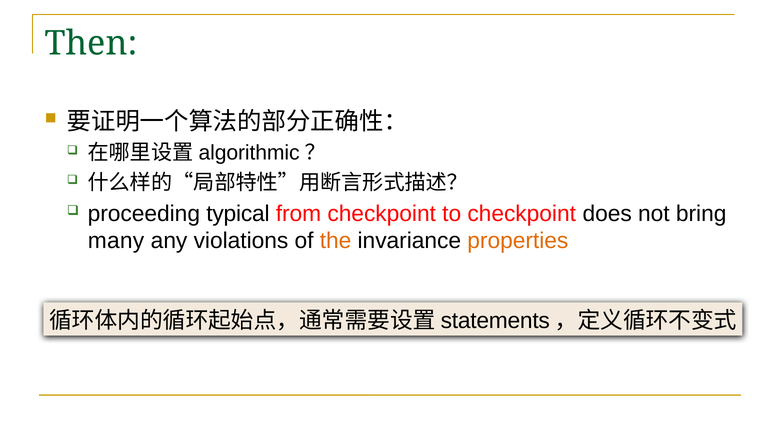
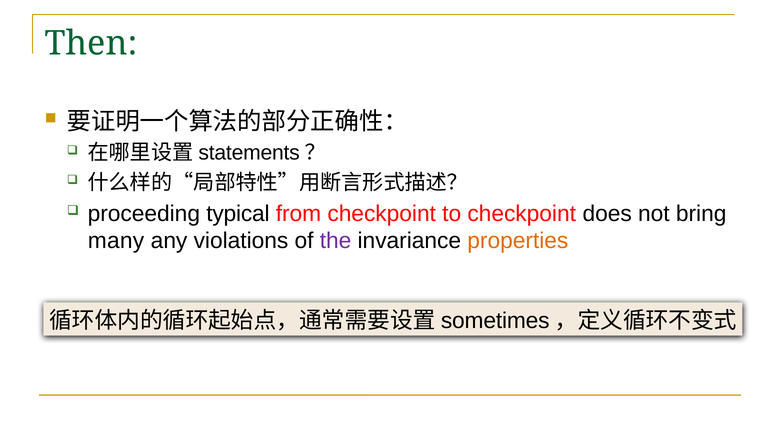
algorithmic: algorithmic -> statements
the colour: orange -> purple
statements: statements -> sometimes
